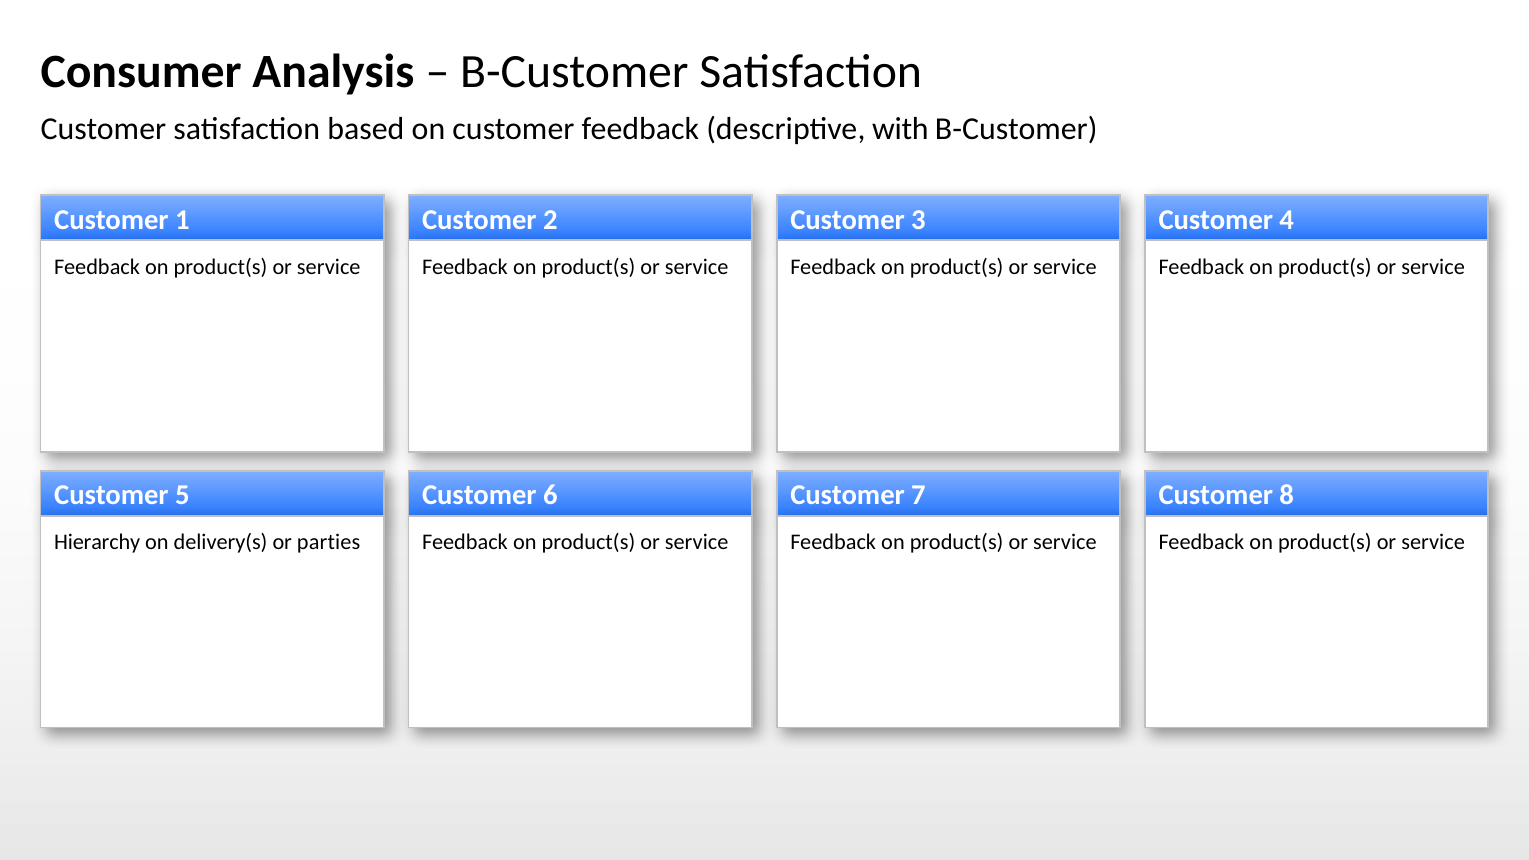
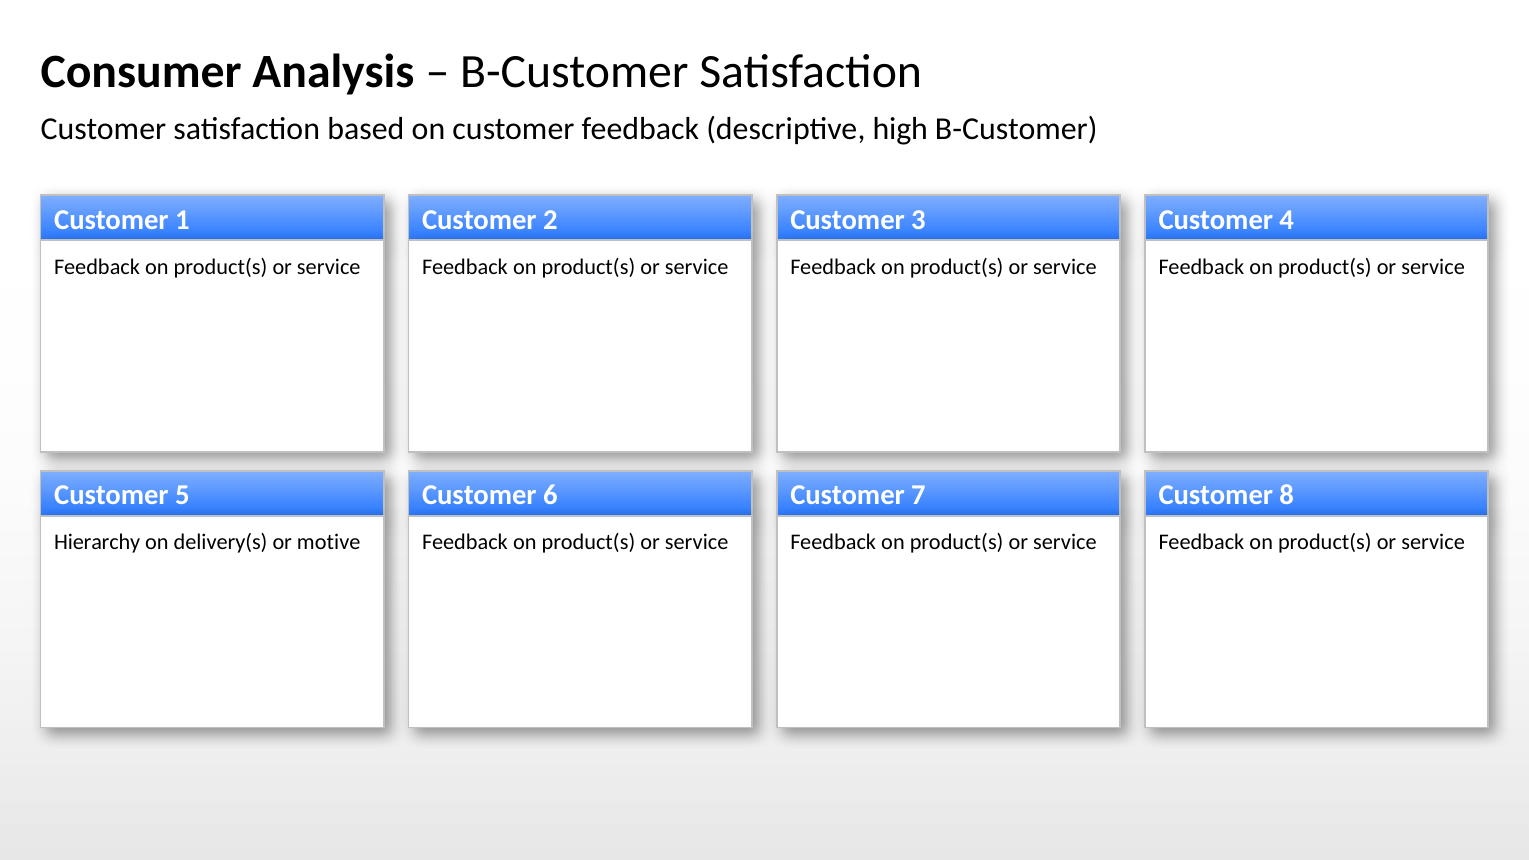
with: with -> high
parties: parties -> motive
